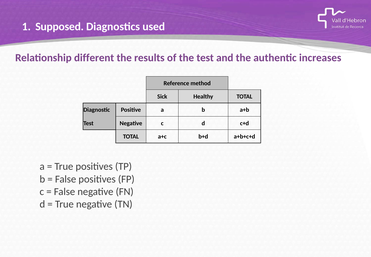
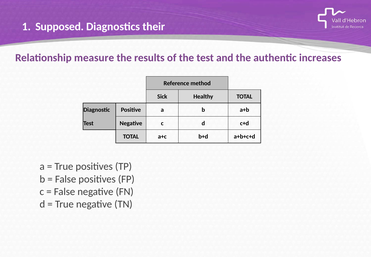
used: used -> their
different: different -> measure
